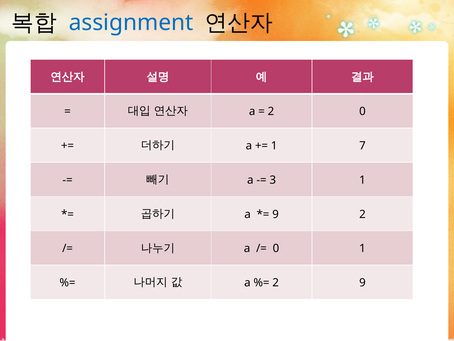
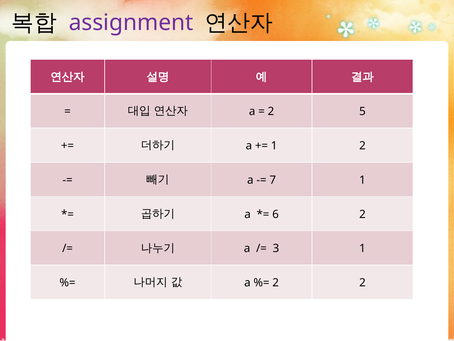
assignment colour: blue -> purple
2 0: 0 -> 5
1 7: 7 -> 2
3: 3 -> 7
9 at (276, 214): 9 -> 6
0 at (276, 248): 0 -> 3
2 9: 9 -> 2
